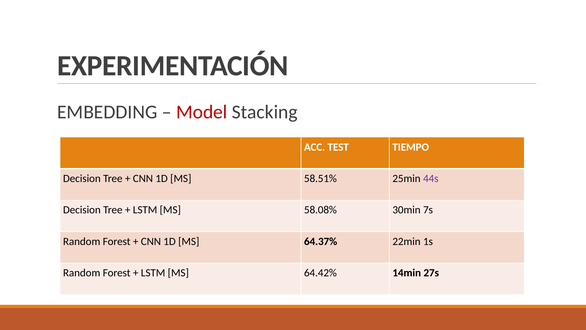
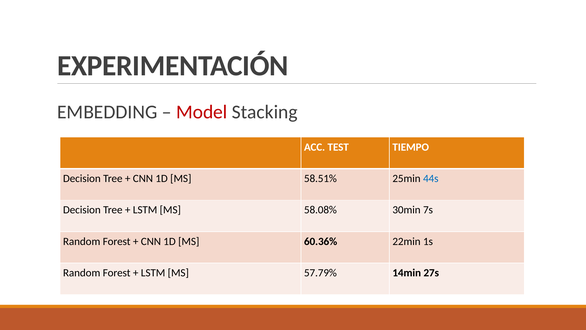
44s colour: purple -> blue
64.37%: 64.37% -> 60.36%
64.42%: 64.42% -> 57.79%
